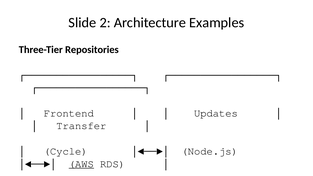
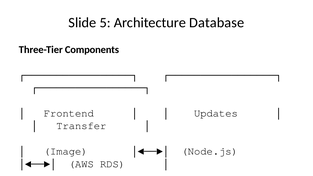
2: 2 -> 5
Architecture Examples: Examples -> Database
Repositories: Repositories -> Components
Cycle: Cycle -> Image
AWS at (81, 164) underline: present -> none
